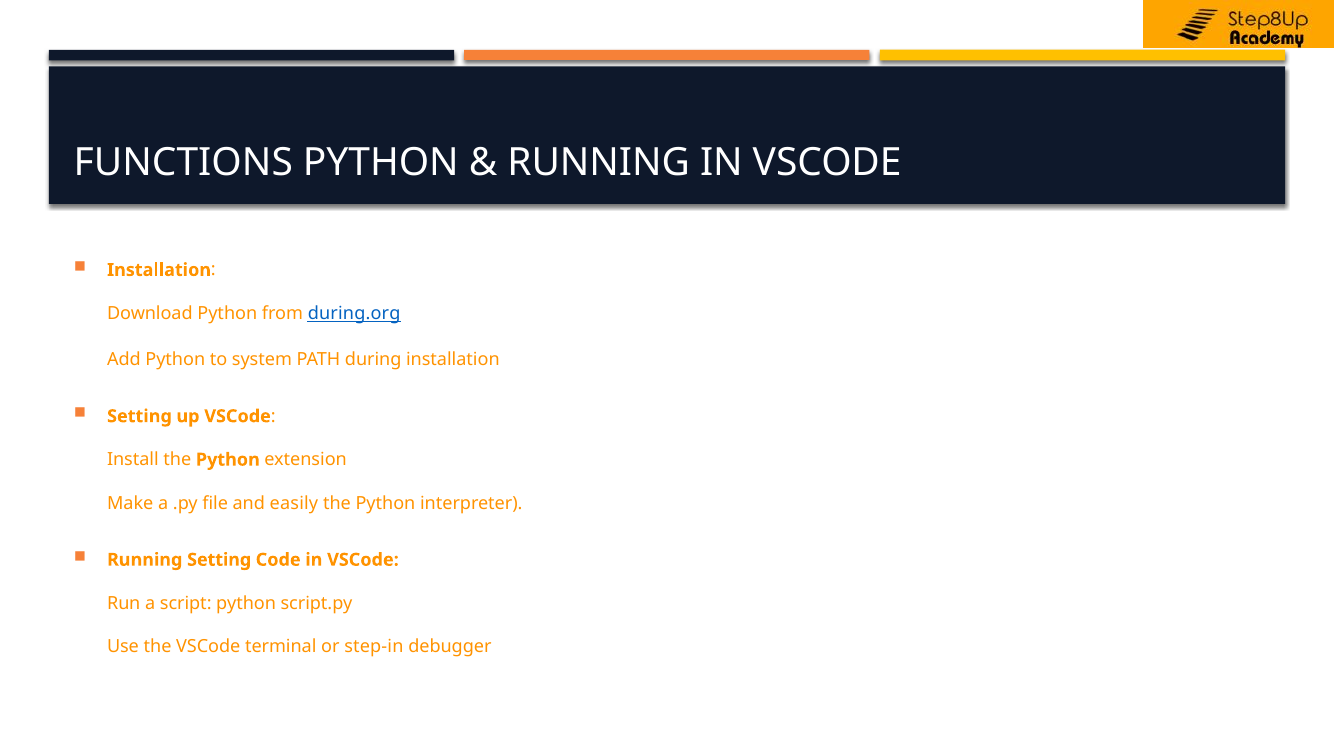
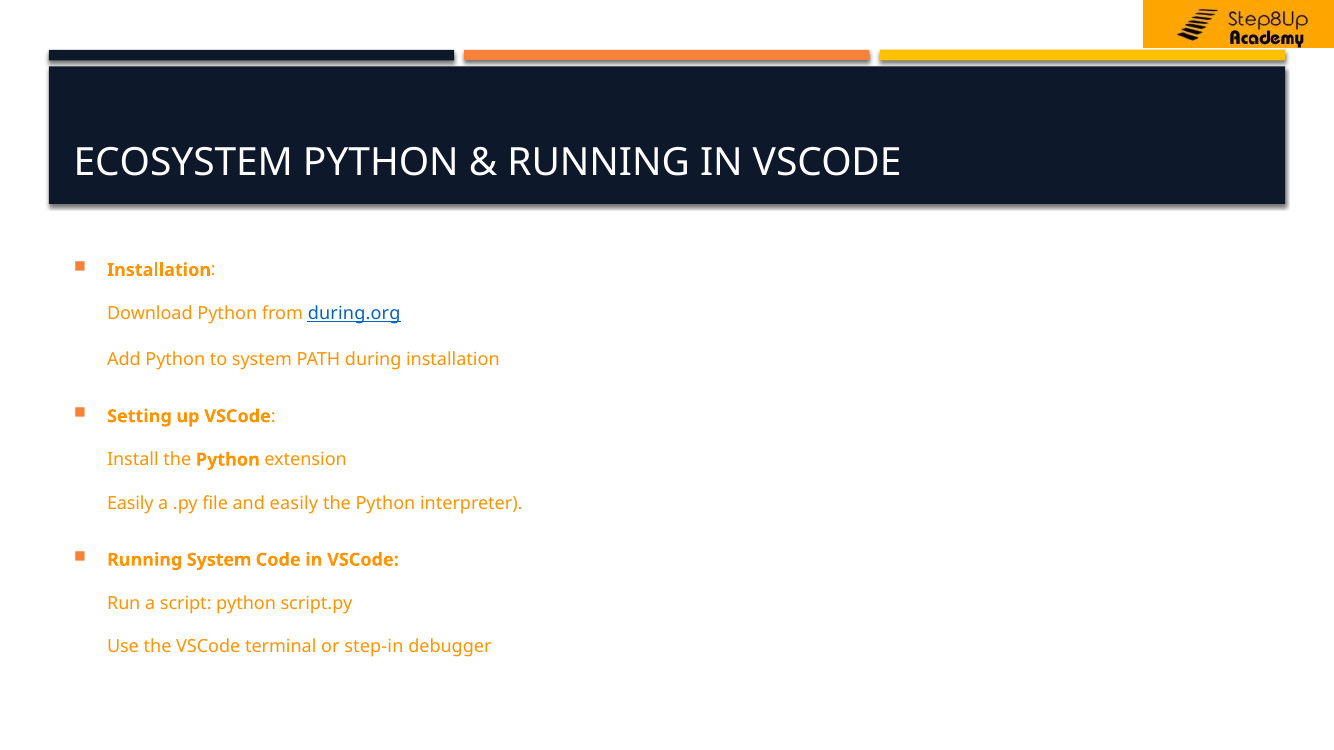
FUNCTIONS: FUNCTIONS -> ECOSYSTEM
Make at (130, 503): Make -> Easily
Running Setting: Setting -> System
